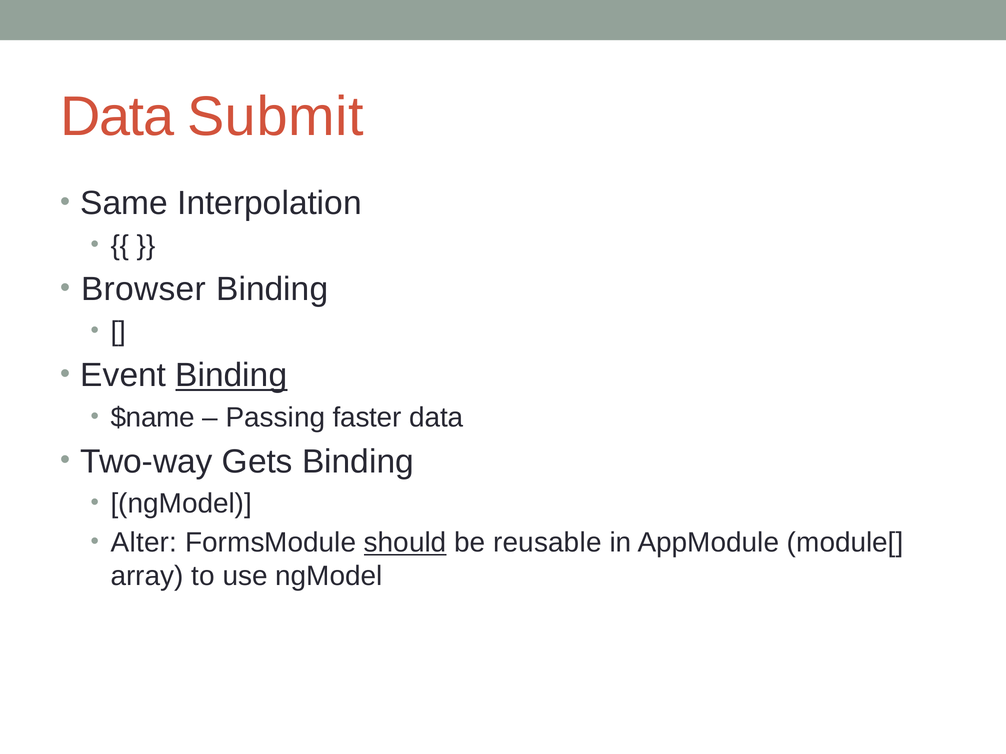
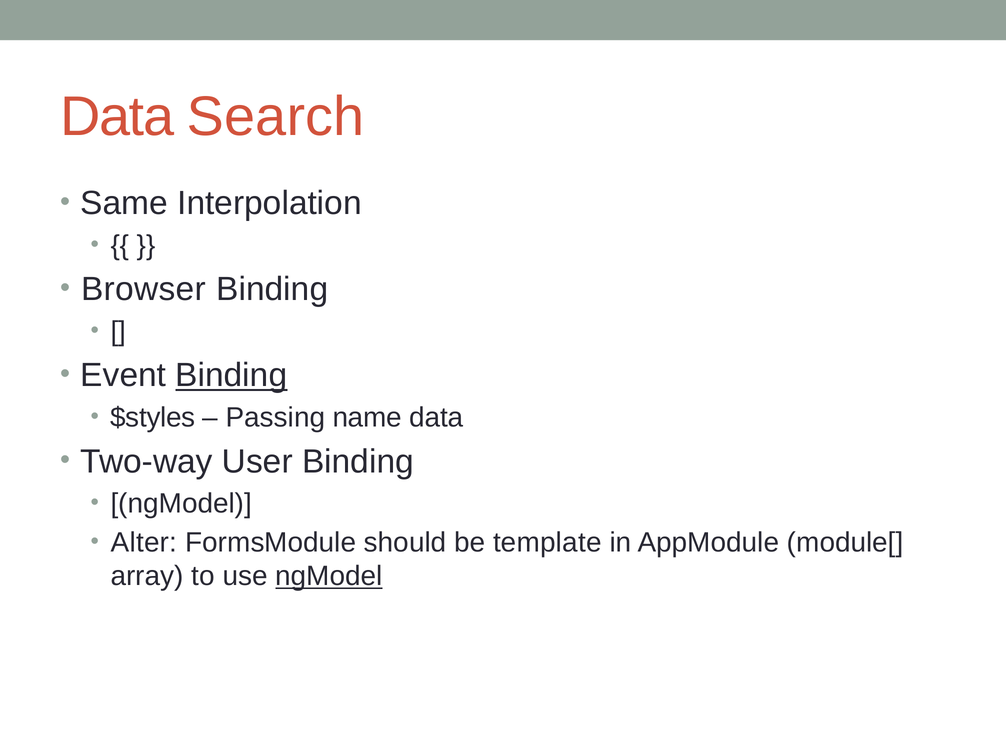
Submit: Submit -> Search
$name: $name -> $styles
faster: faster -> name
Gets: Gets -> User
should underline: present -> none
reusable: reusable -> template
ngModel at (329, 577) underline: none -> present
